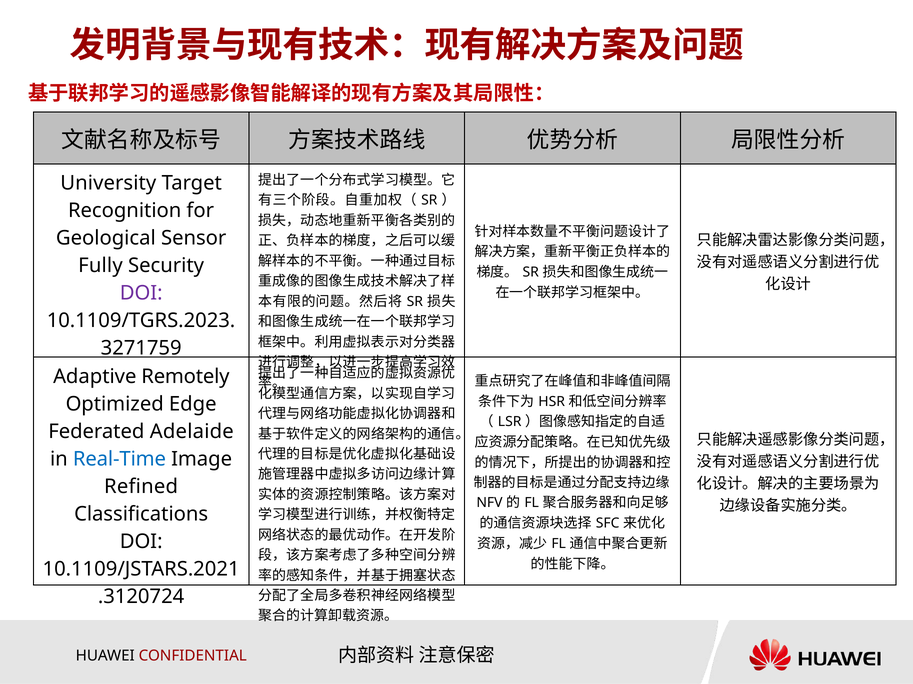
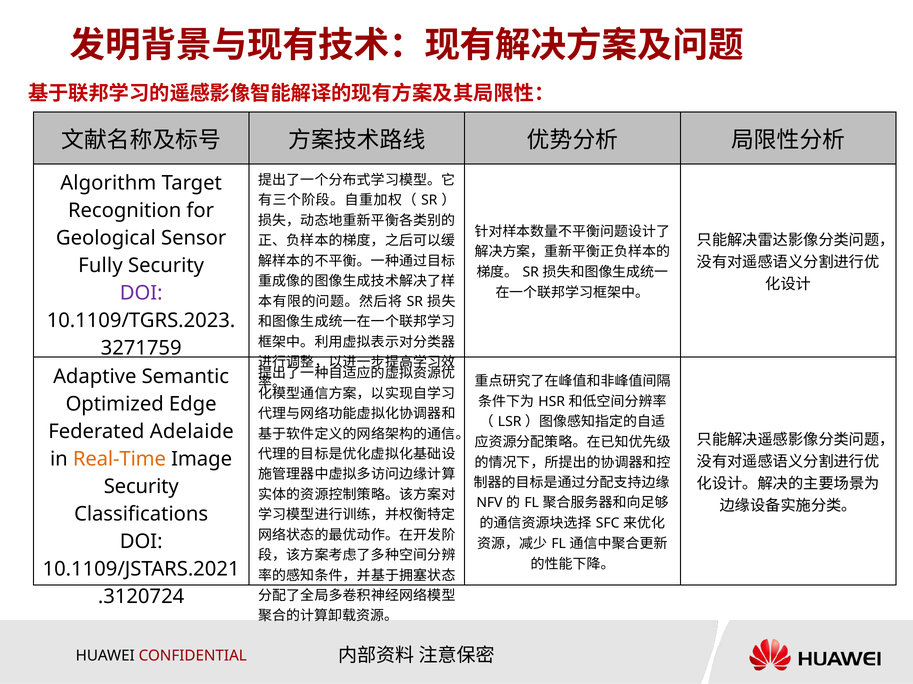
University: University -> Algorithm
Remotely: Remotely -> Semantic
Real-Time colour: blue -> orange
Refined at (141, 487): Refined -> Security
